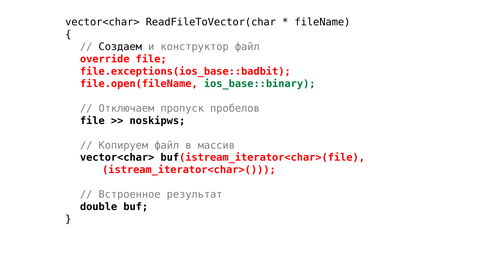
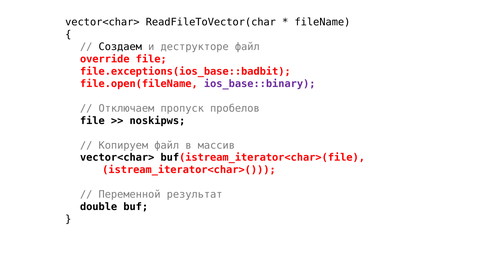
конструктор: конструктор -> деструкторе
ios_base::binary colour: green -> purple
Встроенное: Встроенное -> Переменной
